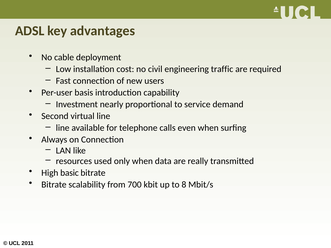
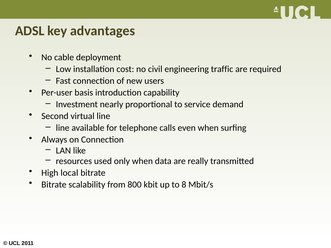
basic: basic -> local
700: 700 -> 800
